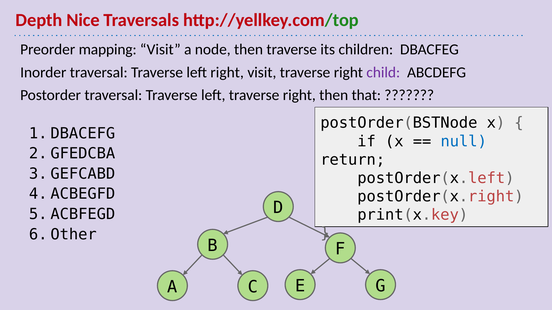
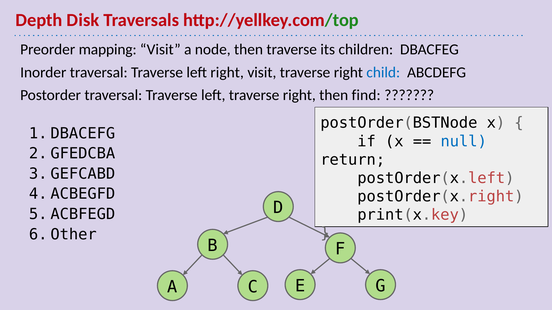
Nice: Nice -> Disk
child colour: purple -> blue
that: that -> find
